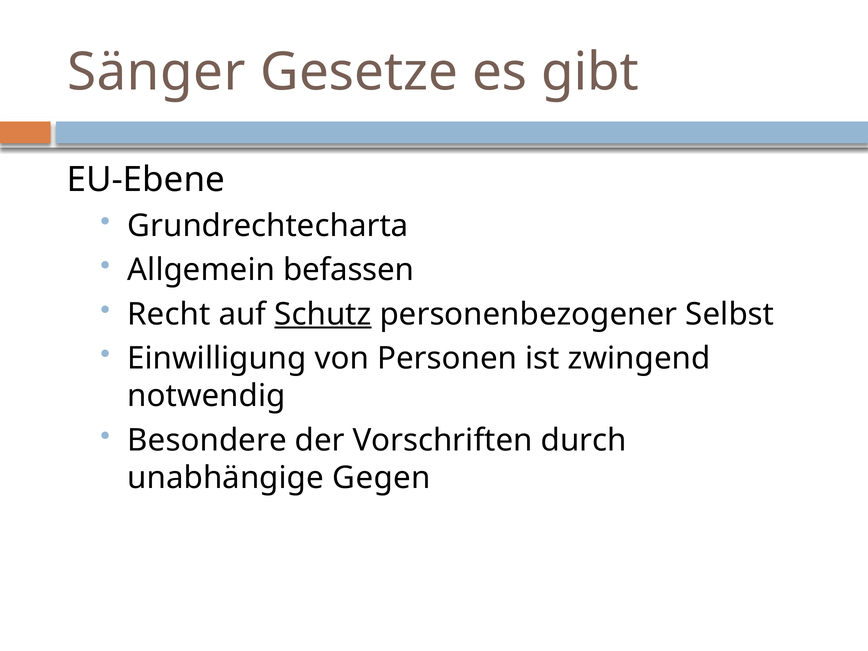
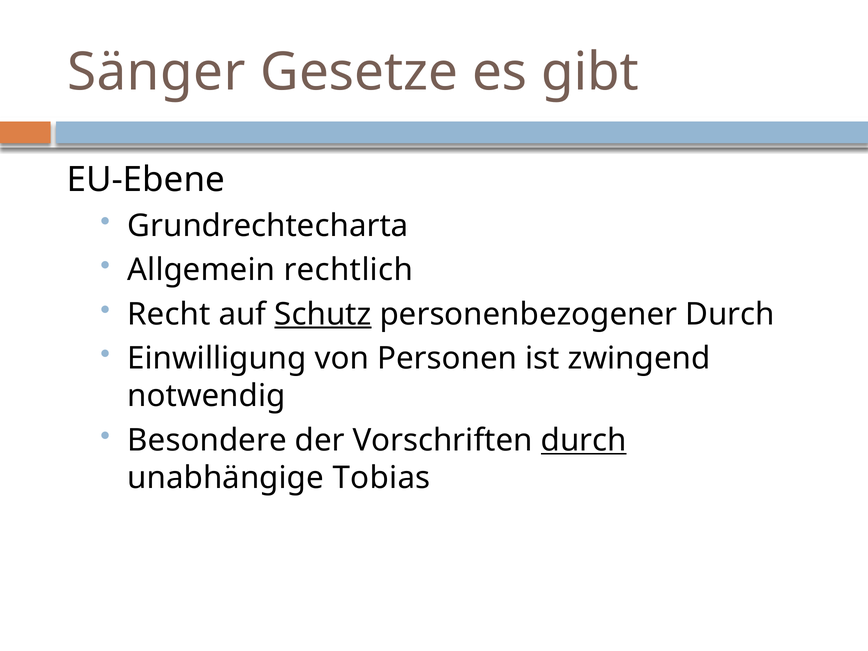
befassen: befassen -> rechtlich
personenbezogener Selbst: Selbst -> Durch
durch at (584, 440) underline: none -> present
Gegen: Gegen -> Tobias
